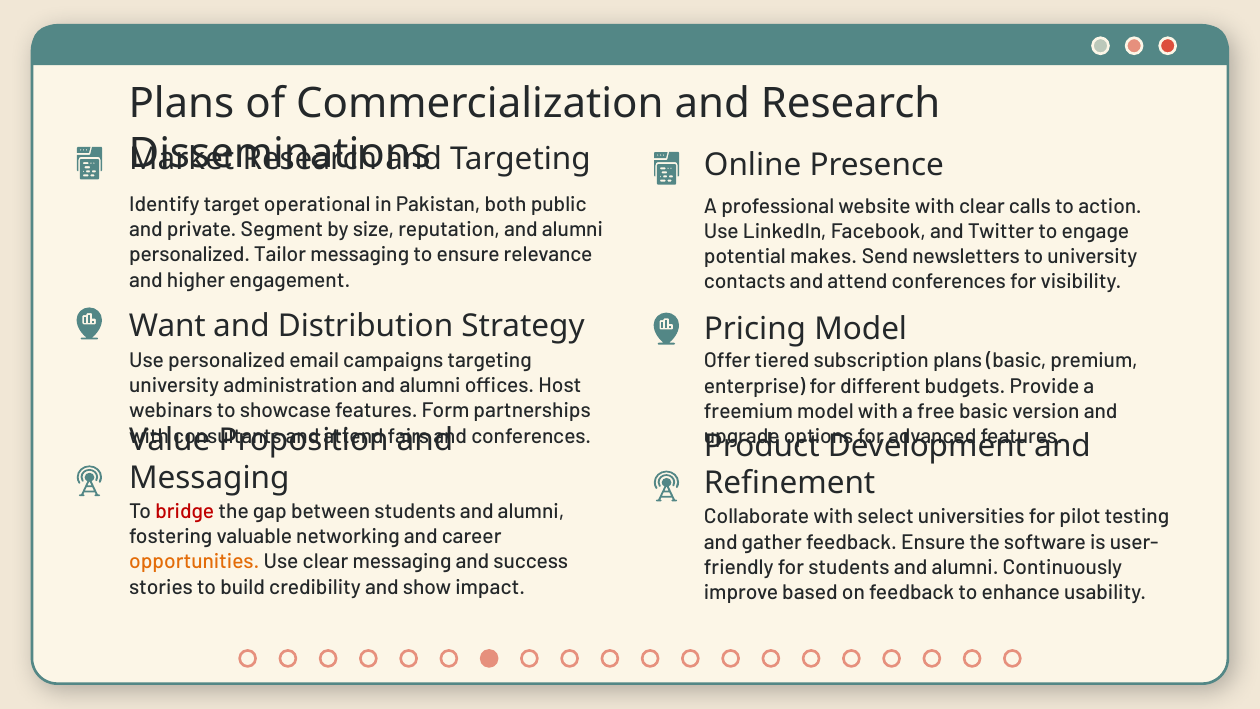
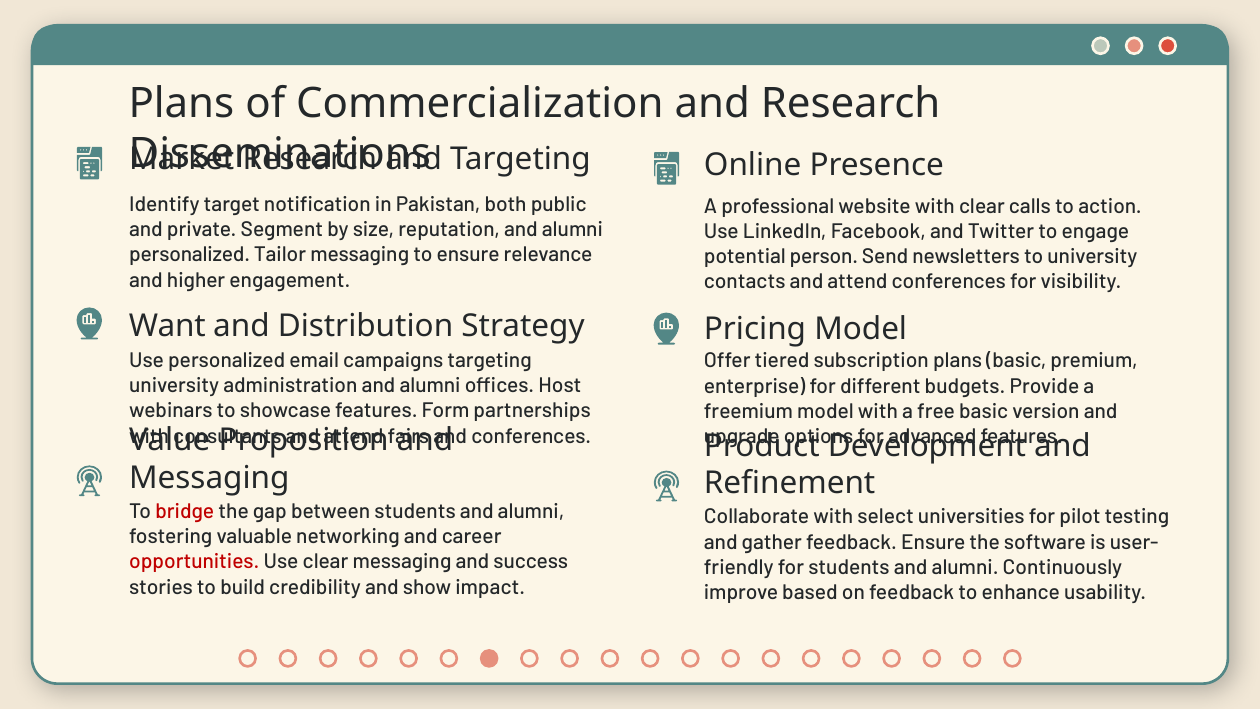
operational: operational -> notification
makes: makes -> person
opportunities colour: orange -> red
